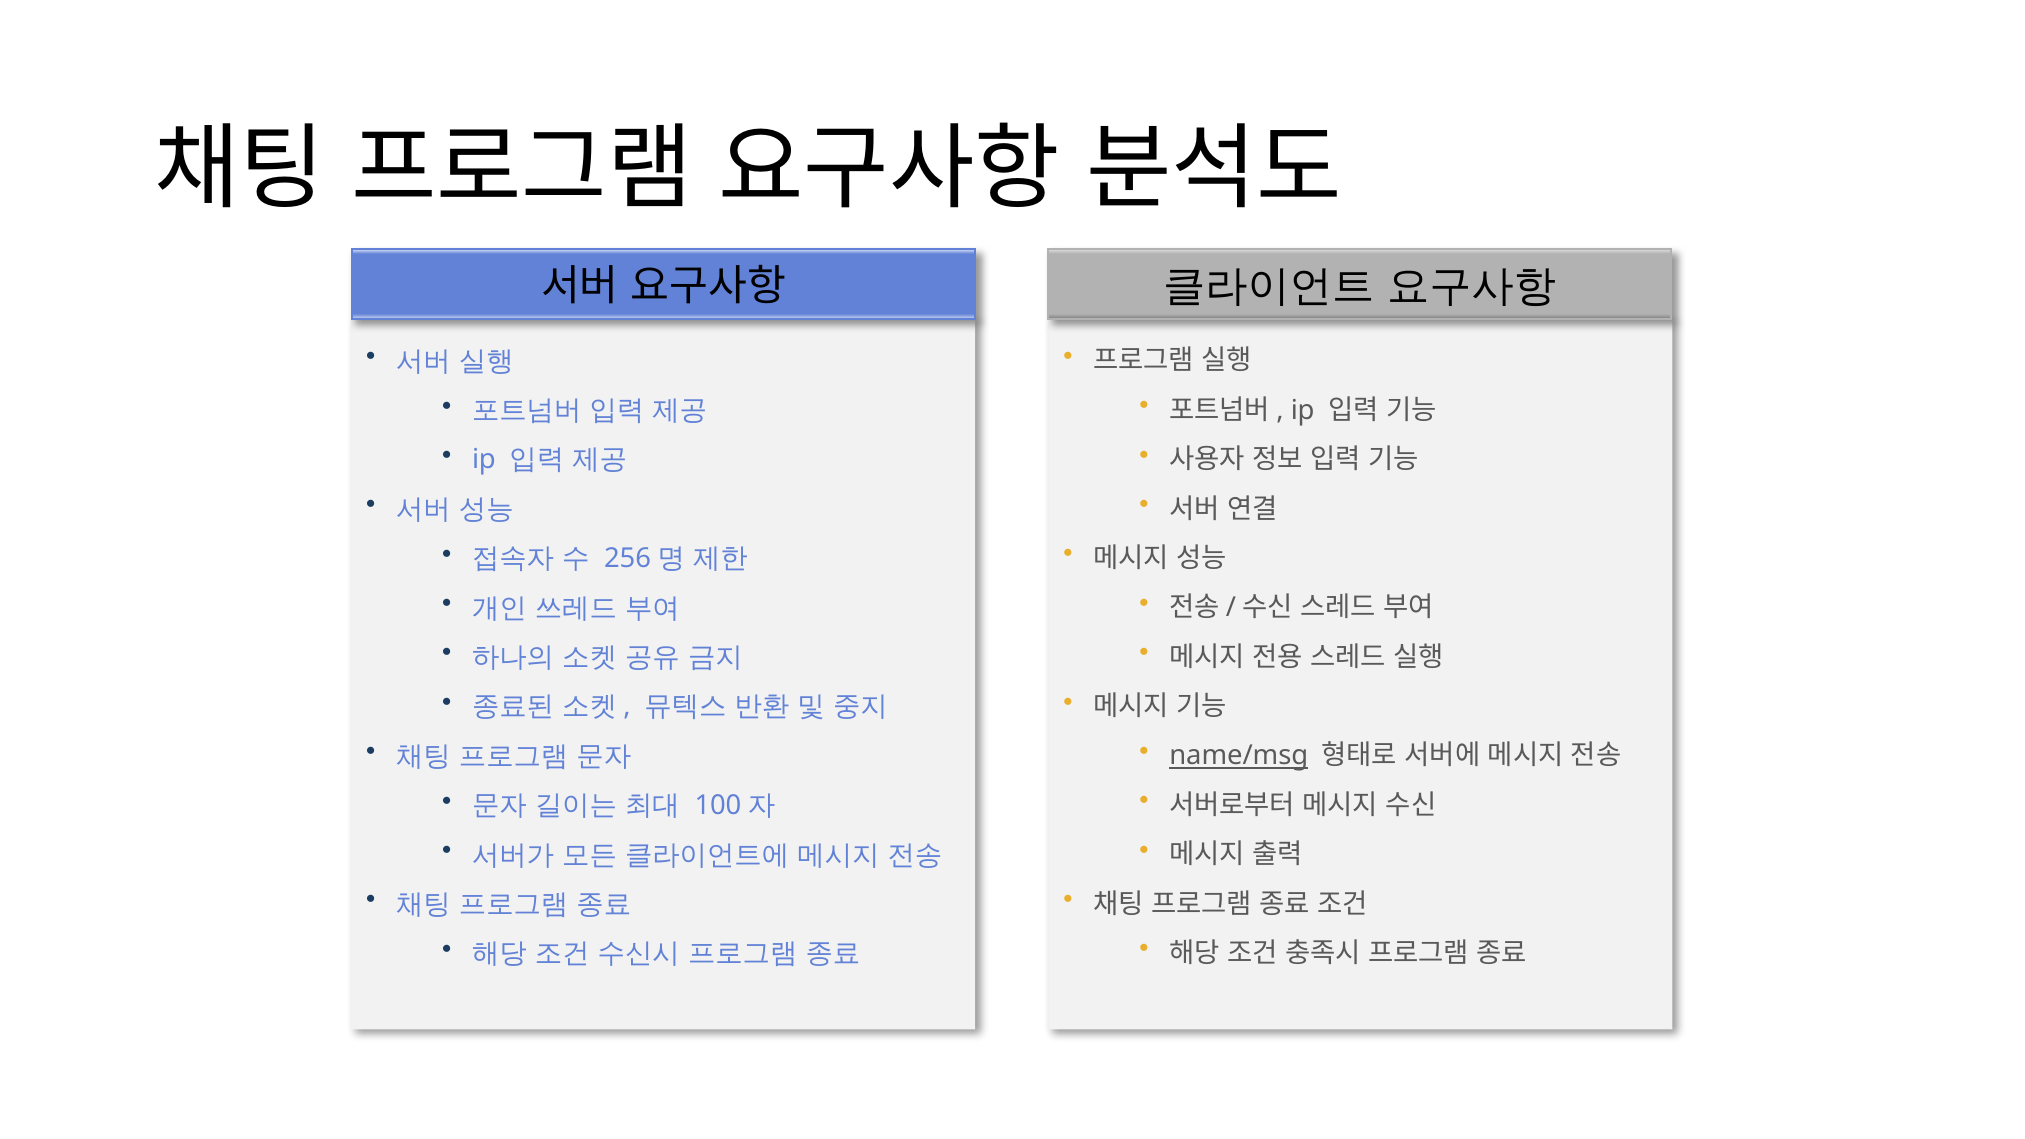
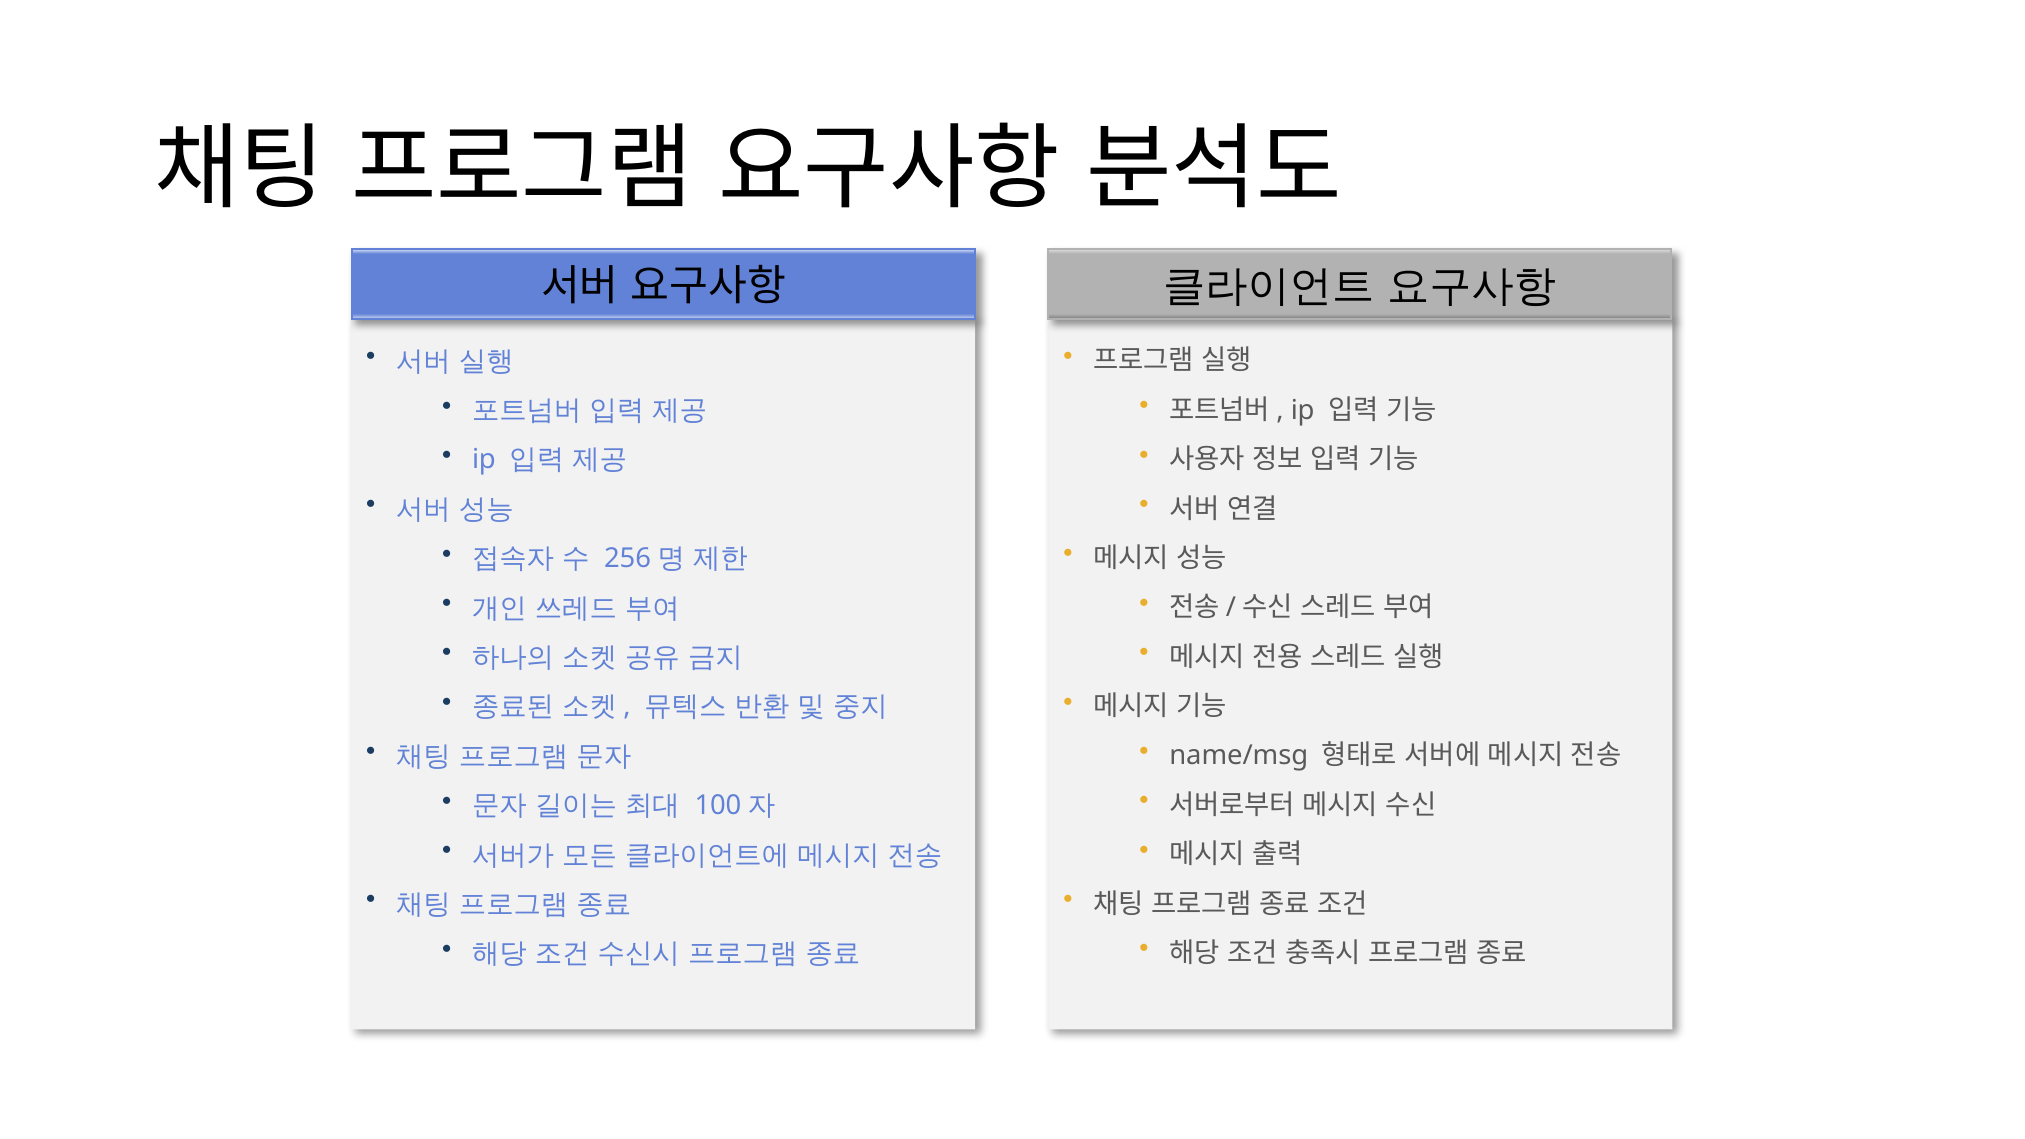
name/msg underline: present -> none
